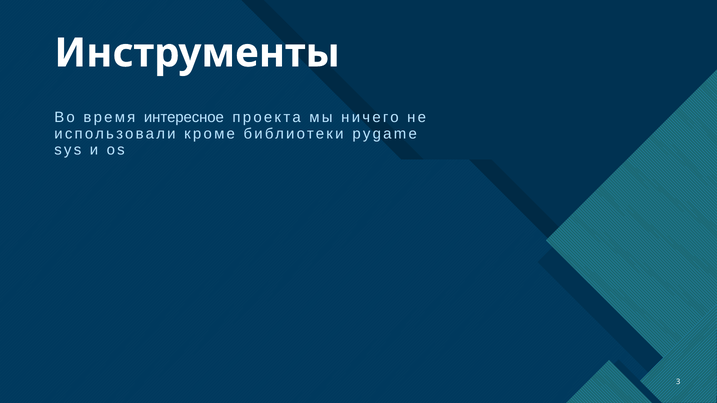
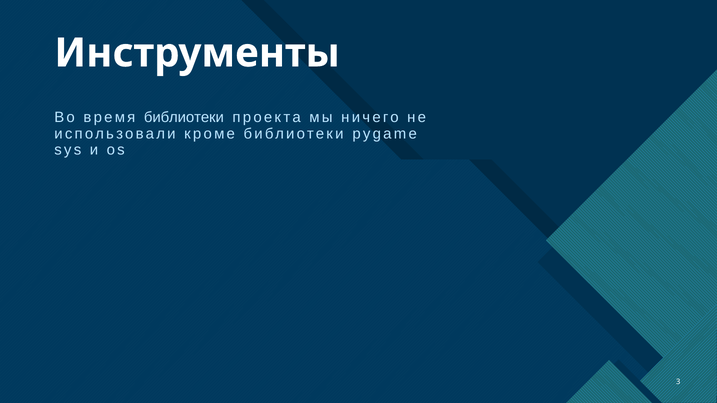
время интересное: интересное -> библиотеки
